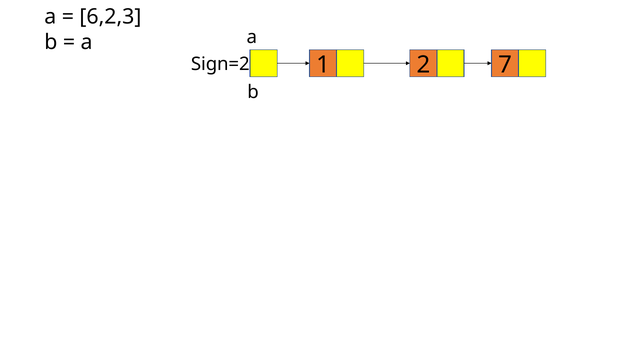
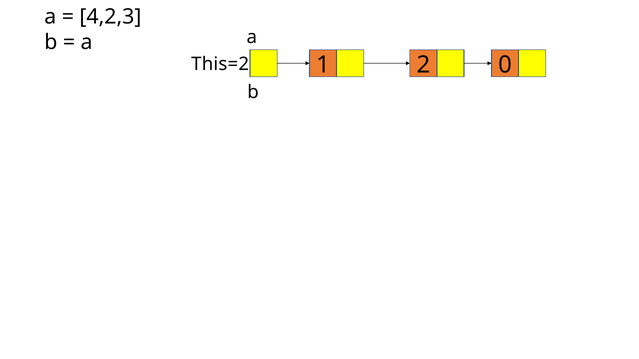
6,2,3: 6,2,3 -> 4,2,3
7: 7 -> 0
Sign=2: Sign=2 -> This=2
